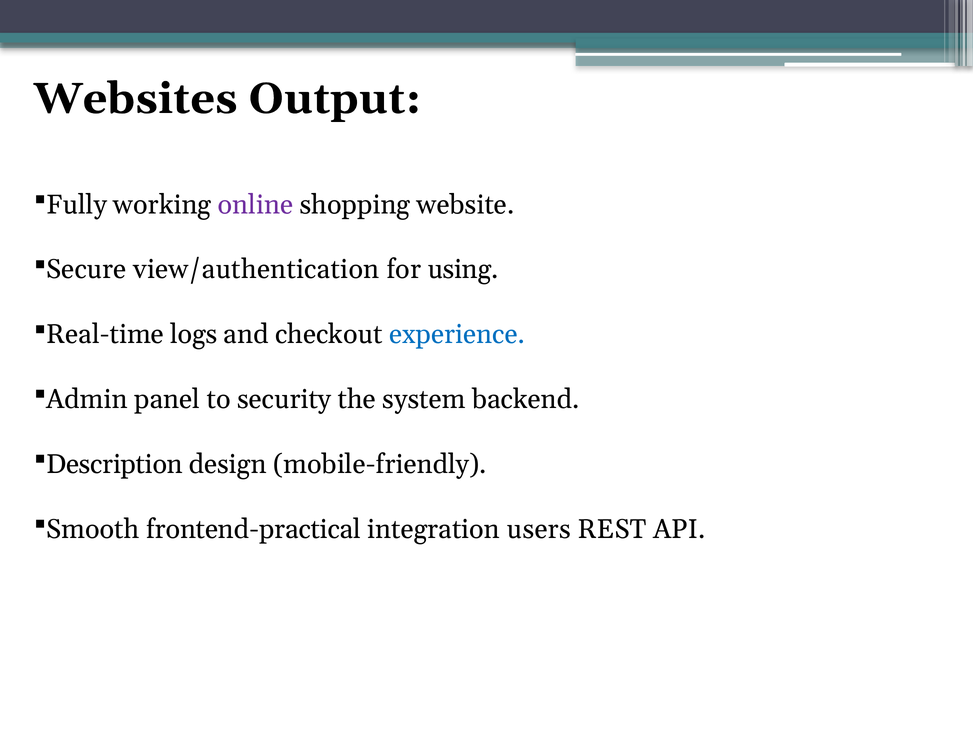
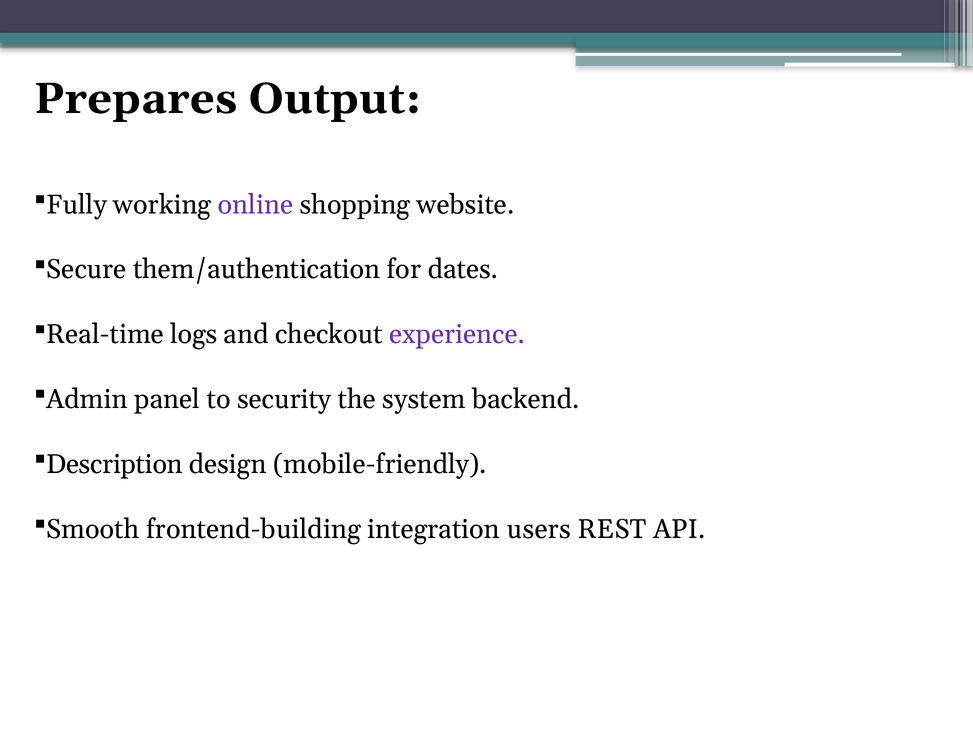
Websites: Websites -> Prepares
view/authentication: view/authentication -> them/authentication
using: using -> dates
experience colour: blue -> purple
frontend-practical: frontend-practical -> frontend-building
